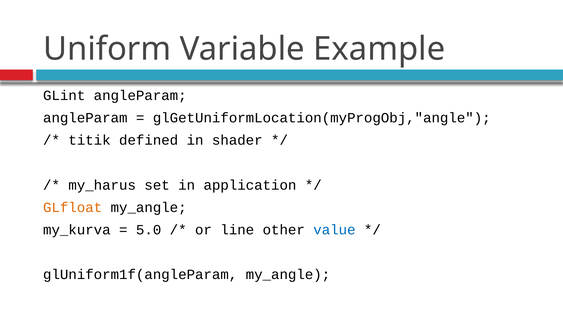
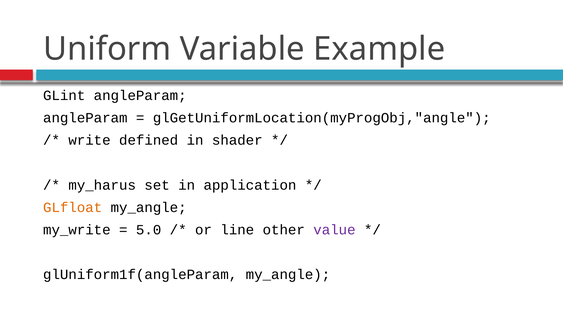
titik: titik -> write
my_kurva: my_kurva -> my_write
value colour: blue -> purple
